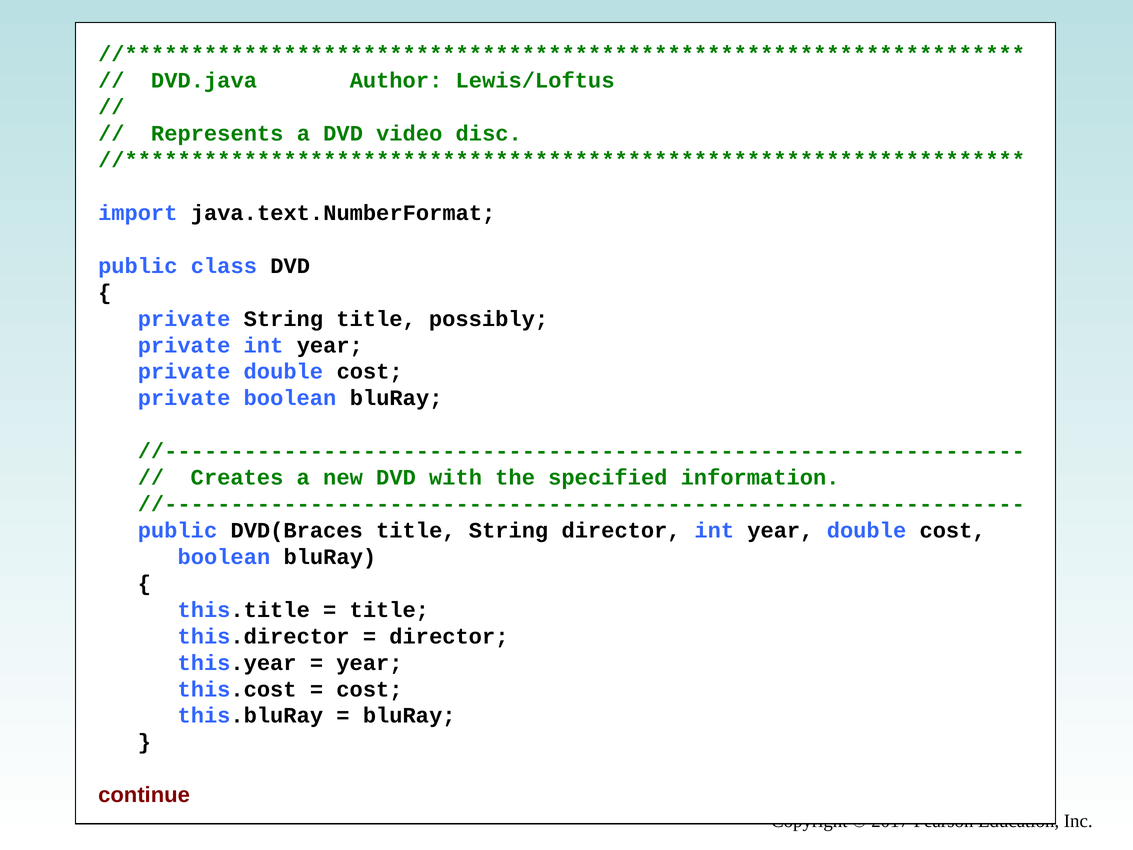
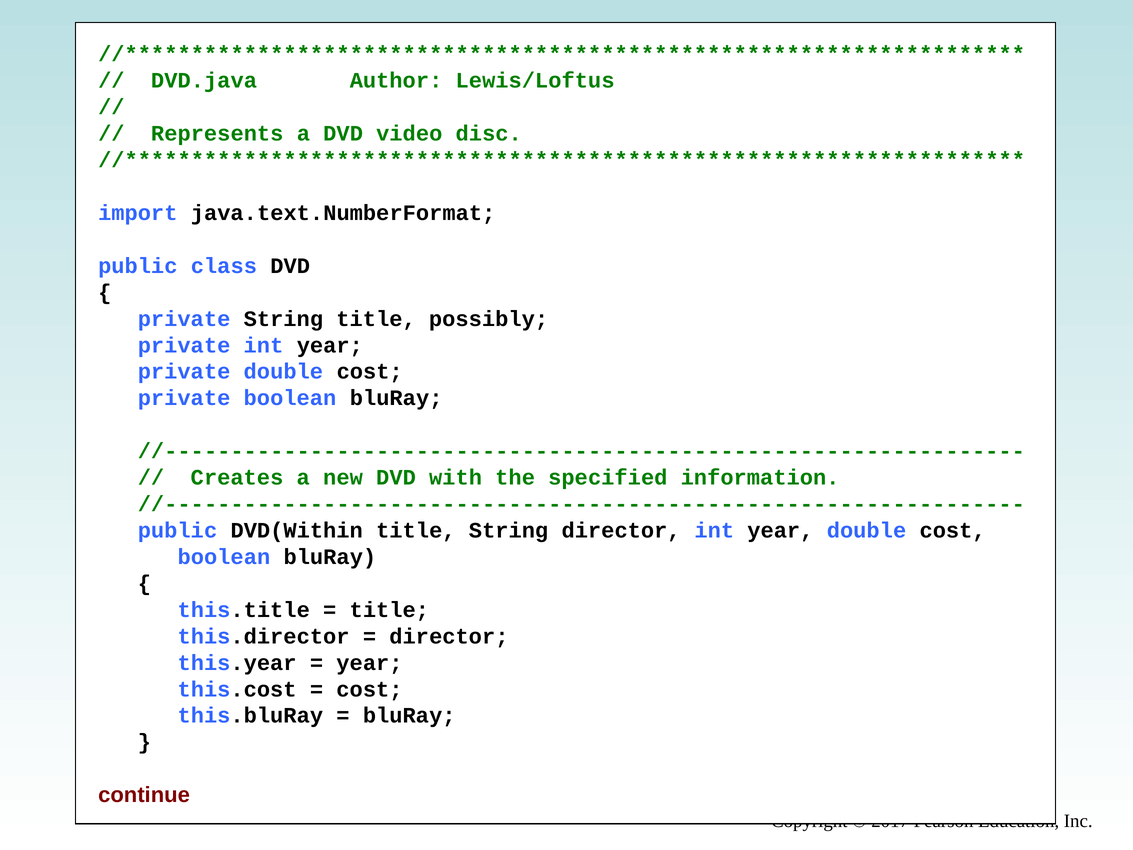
DVD(Braces: DVD(Braces -> DVD(Within
